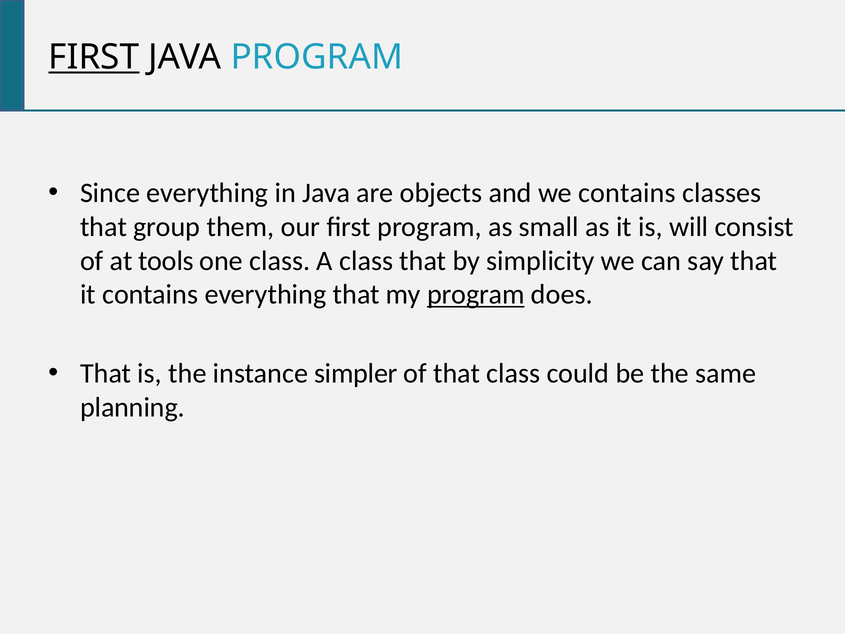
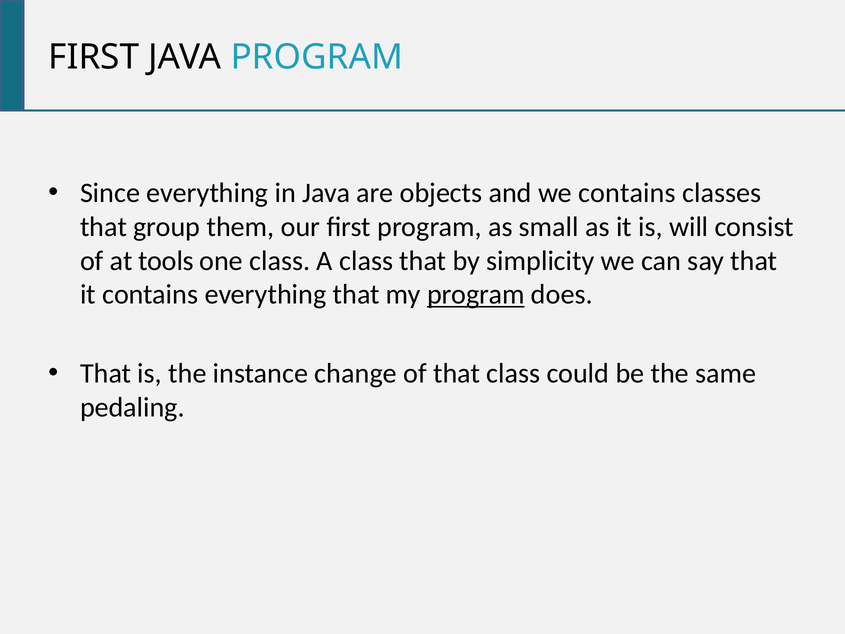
FIRST at (94, 57) underline: present -> none
simpler: simpler -> change
planning: planning -> pedaling
